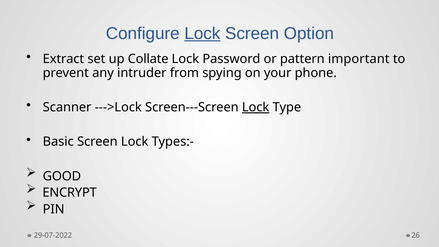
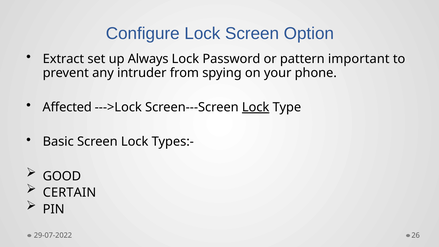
Lock at (202, 33) underline: present -> none
Collate: Collate -> Always
Scanner: Scanner -> Affected
ENCRYPT: ENCRYPT -> CERTAIN
